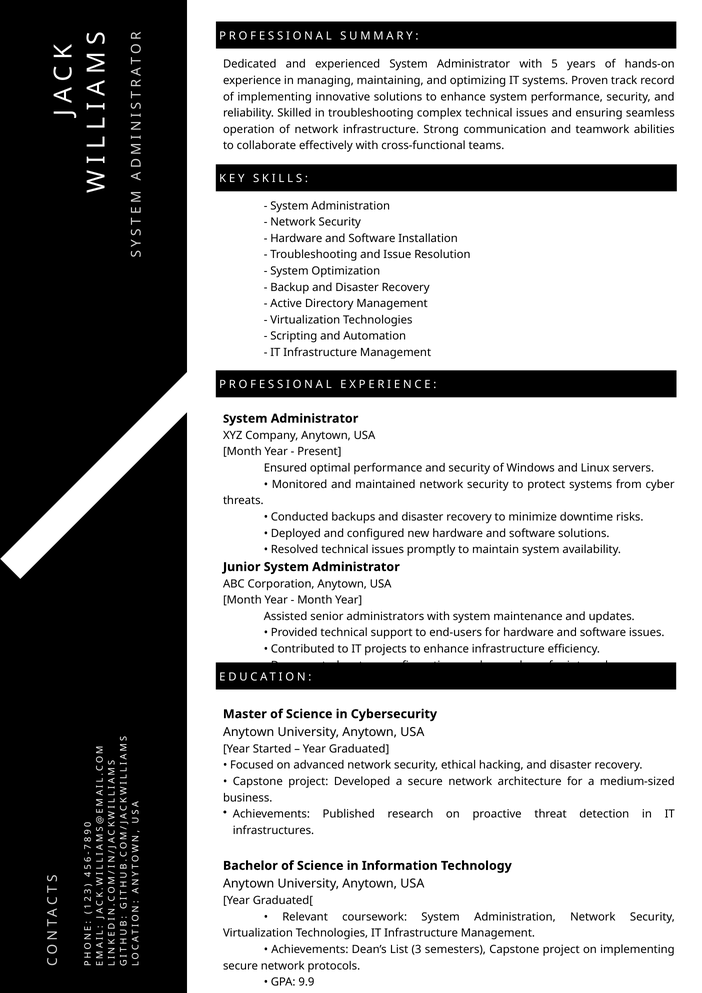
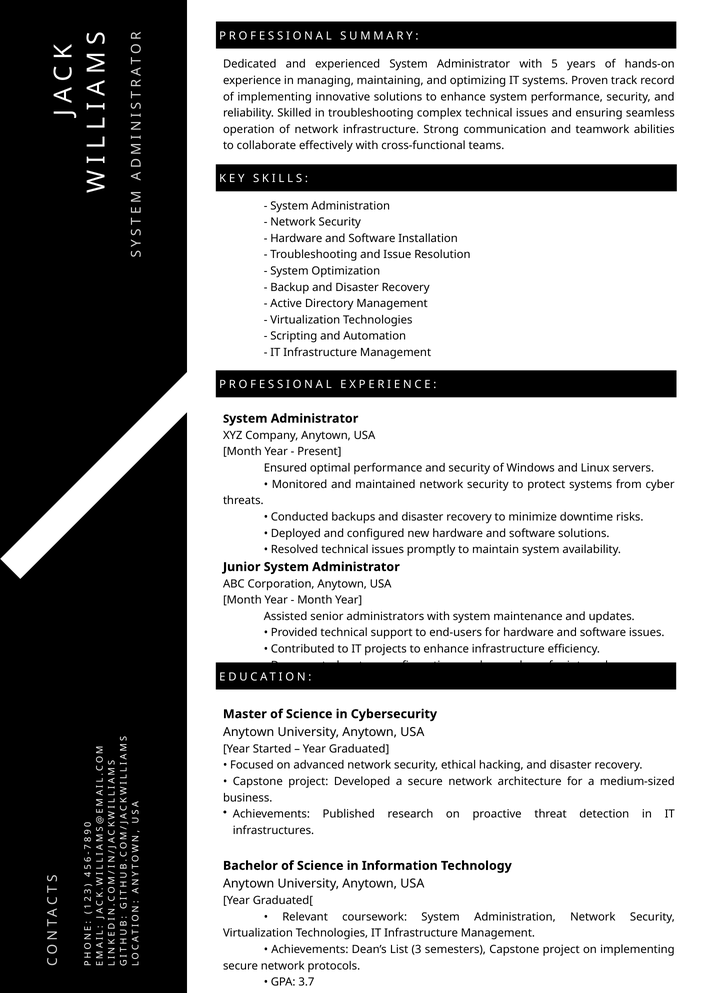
9.9: 9.9 -> 3.7
